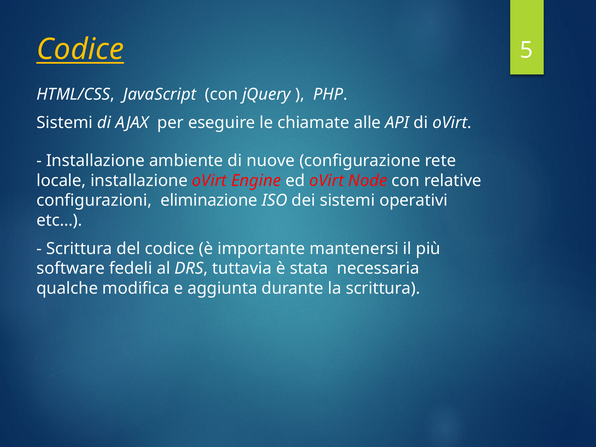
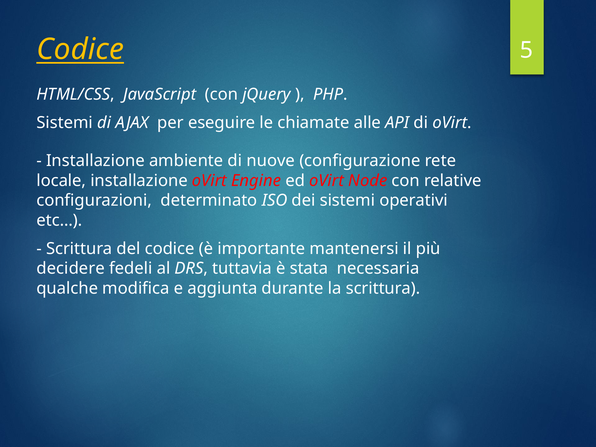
eliminazione: eliminazione -> determinato
software: software -> decidere
